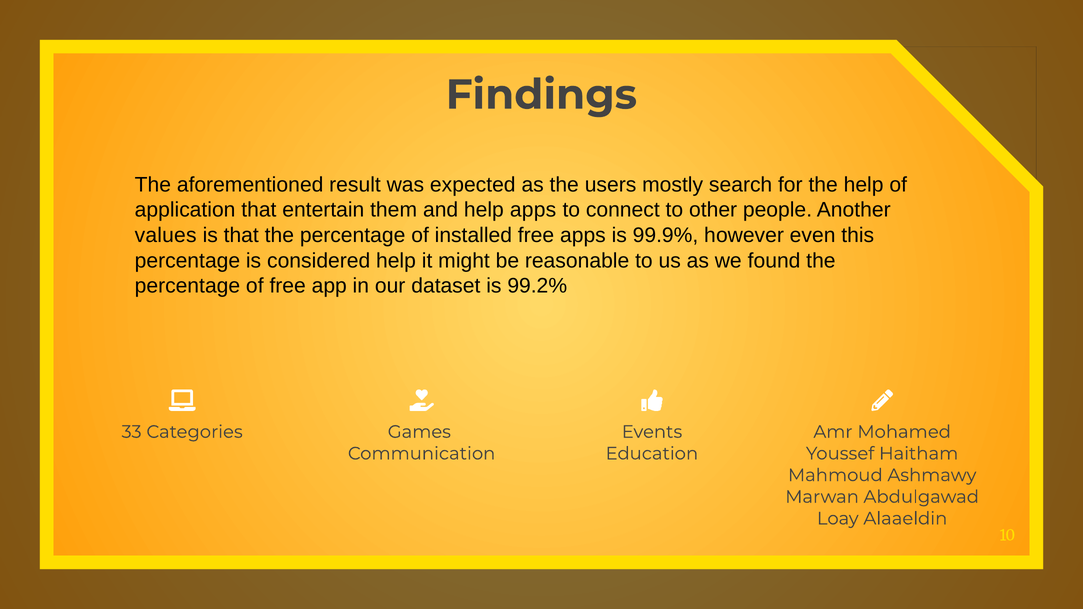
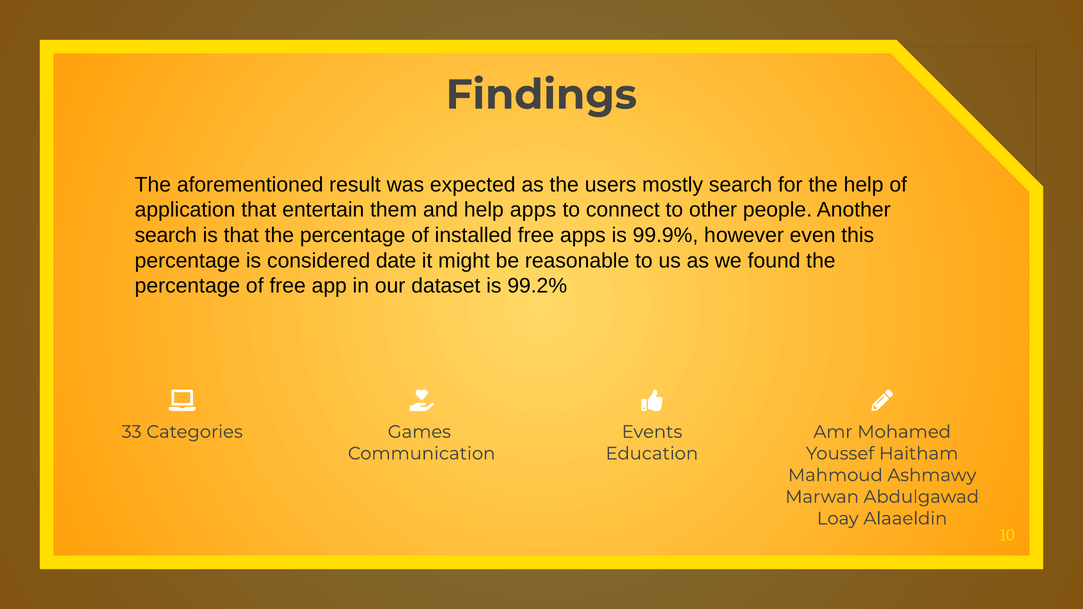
values at (166, 235): values -> search
considered help: help -> date
